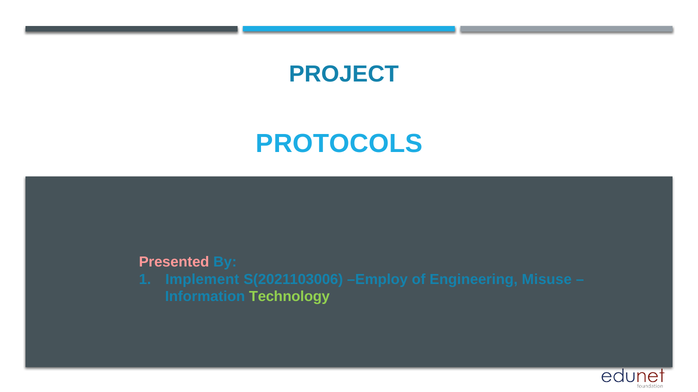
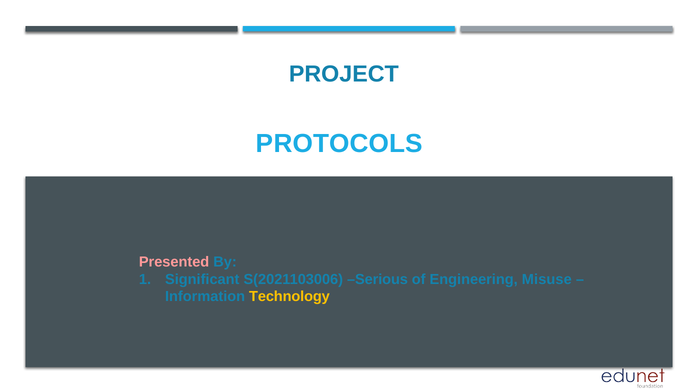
Implement: Implement -> Significant
Employ: Employ -> Serious
Technology colour: light green -> yellow
